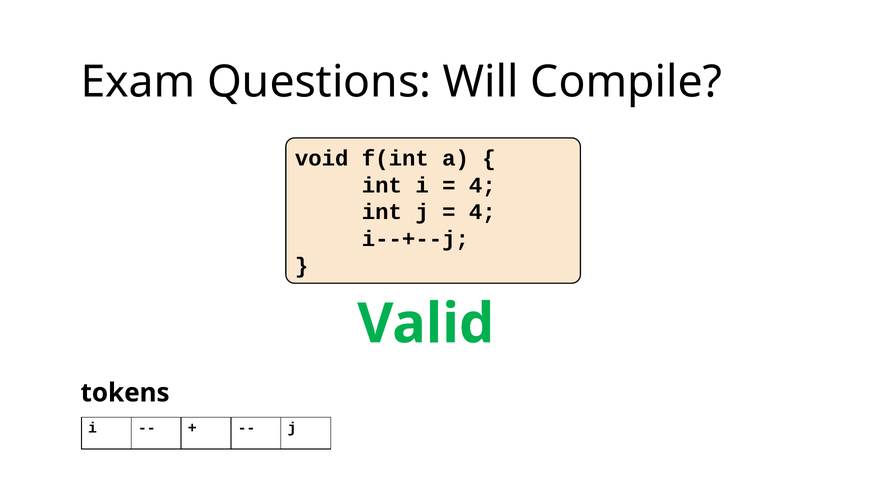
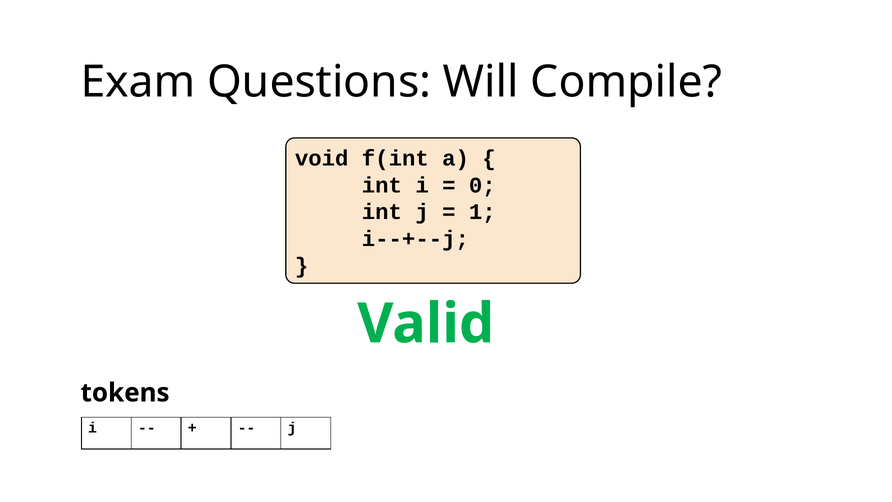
4 at (482, 185): 4 -> 0
4 at (482, 212): 4 -> 1
